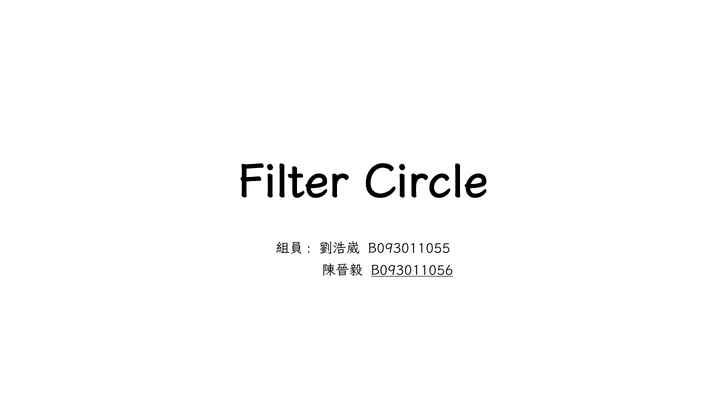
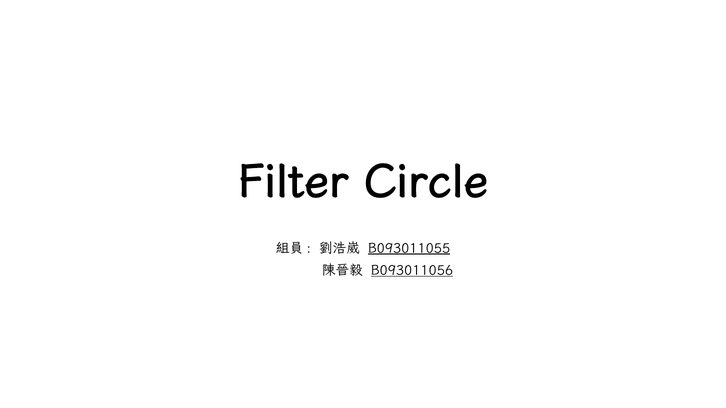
B093011055 underline: none -> present
